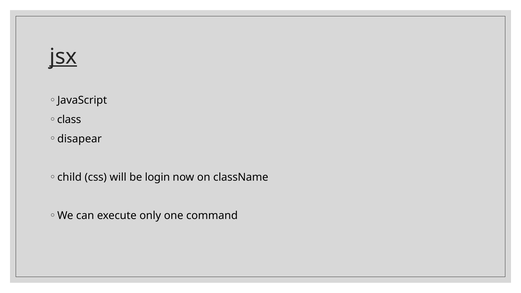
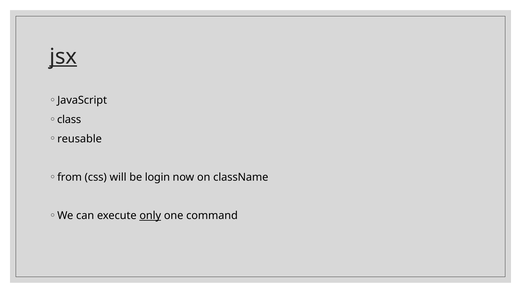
disapear: disapear -> reusable
child: child -> from
only underline: none -> present
